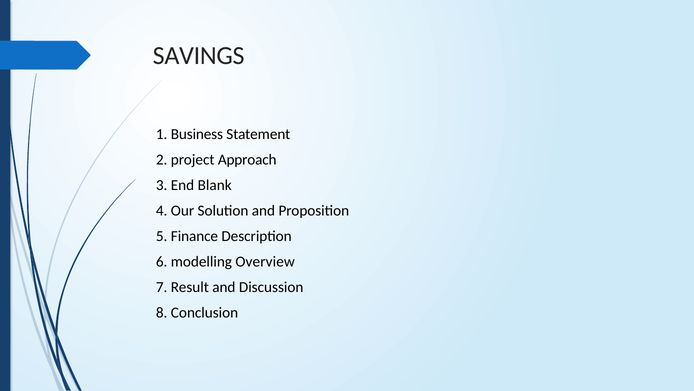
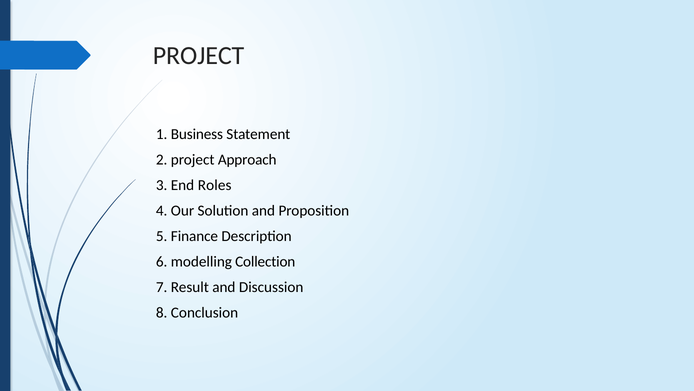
SAVINGS at (199, 56): SAVINGS -> PROJECT
Blank: Blank -> Roles
Overview: Overview -> Collection
